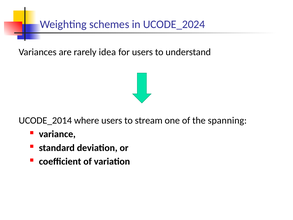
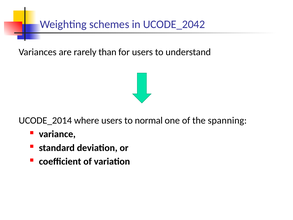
UCODE_2024: UCODE_2024 -> UCODE_2042
idea: idea -> than
stream: stream -> normal
